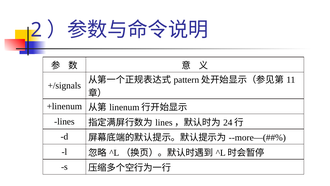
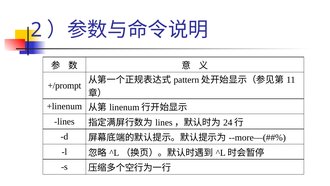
+/signals: +/signals -> +/prompt
